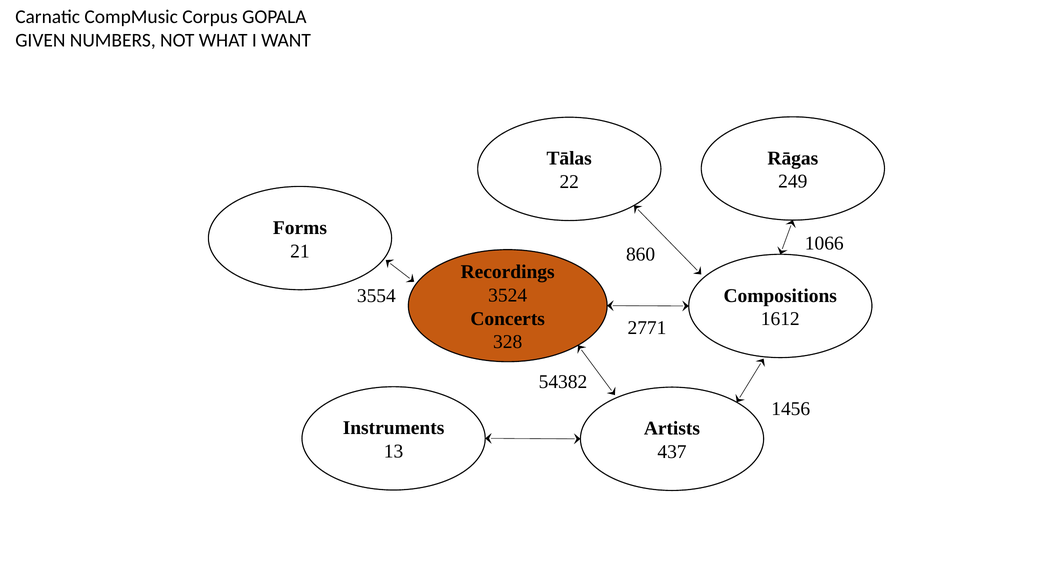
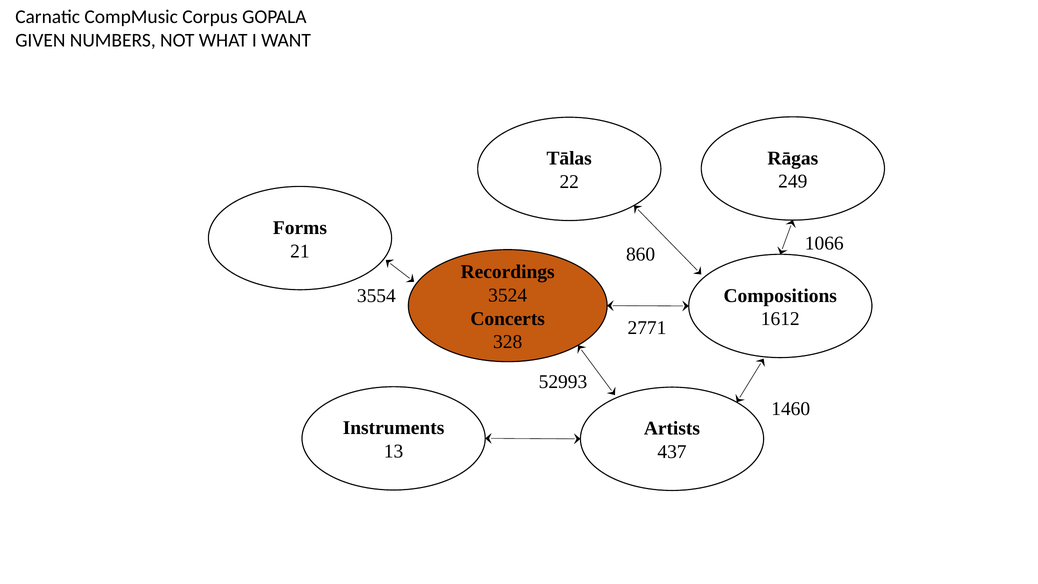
54382: 54382 -> 52993
1456: 1456 -> 1460
